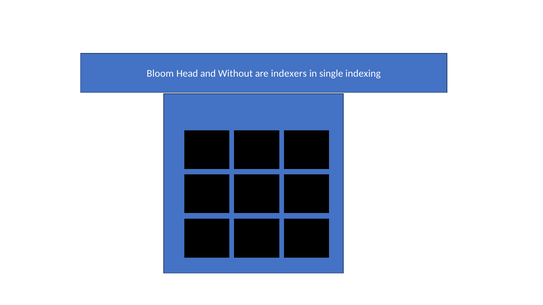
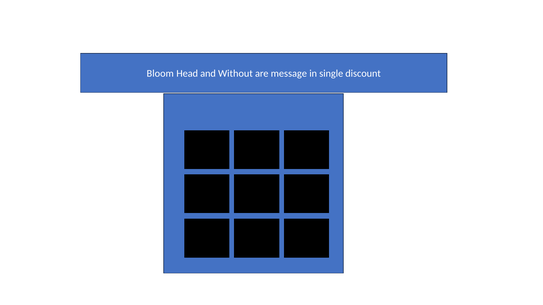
indexers: indexers -> message
indexing: indexing -> discount
